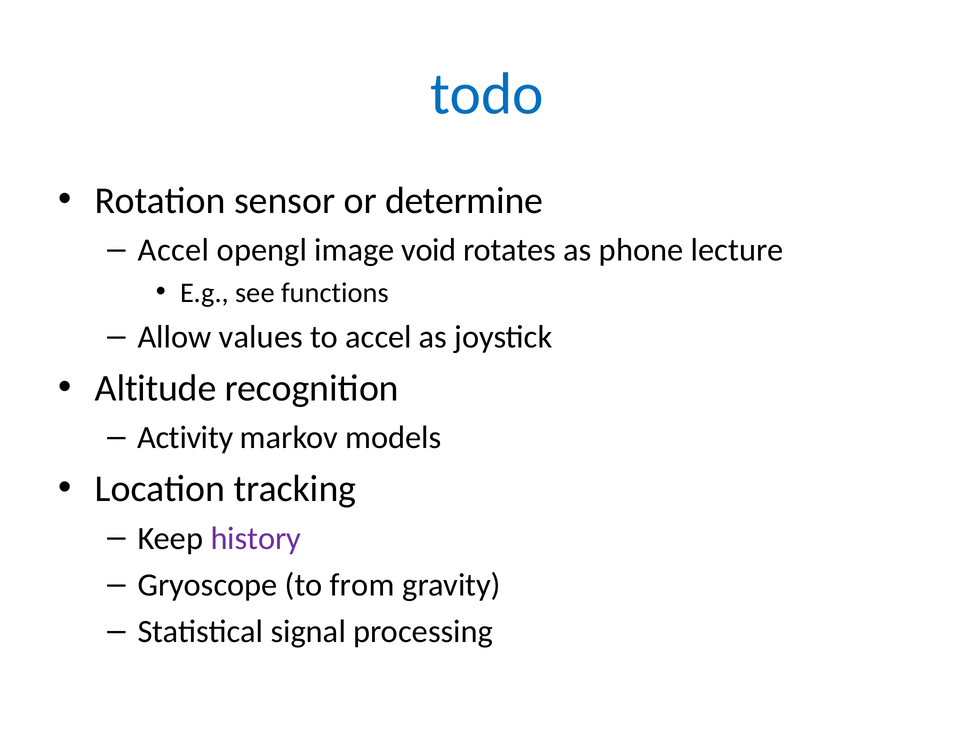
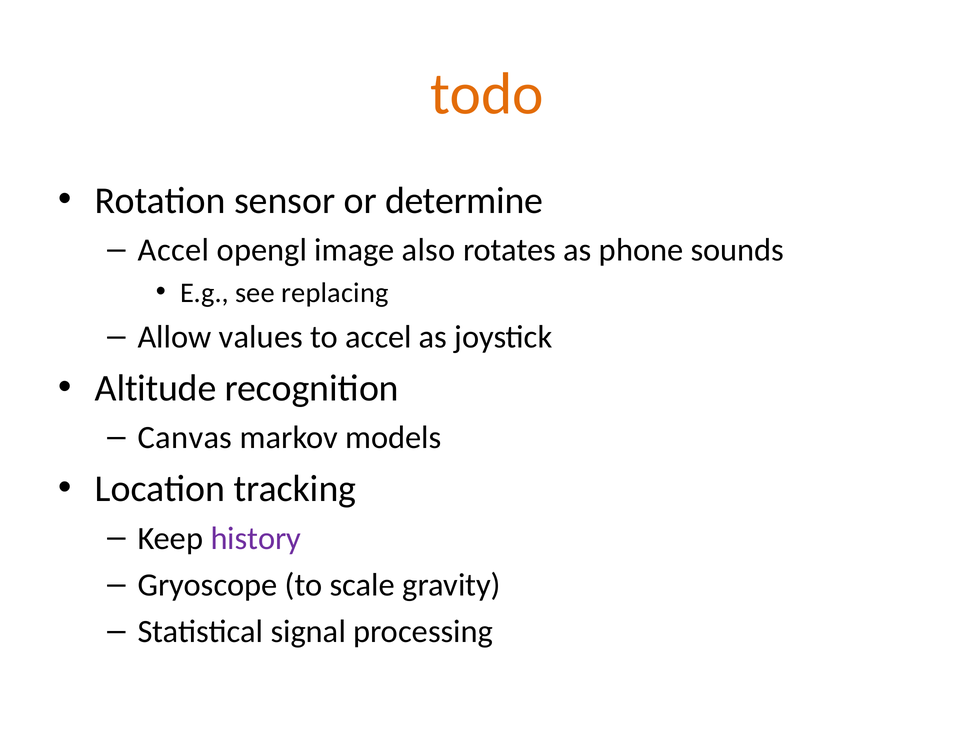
todo colour: blue -> orange
void: void -> also
lecture: lecture -> sounds
functions: functions -> replacing
Activity: Activity -> Canvas
from: from -> scale
